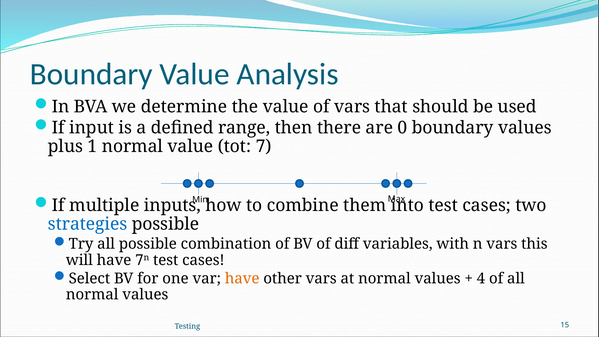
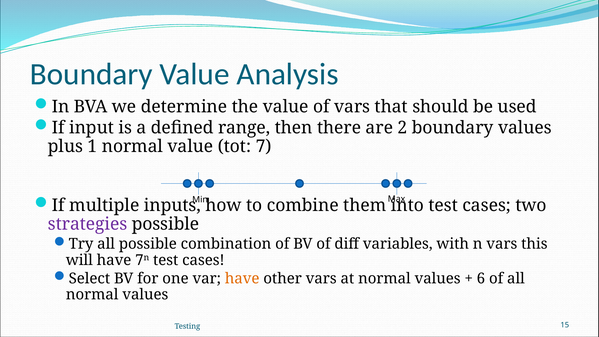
0: 0 -> 2
strategies colour: blue -> purple
4: 4 -> 6
